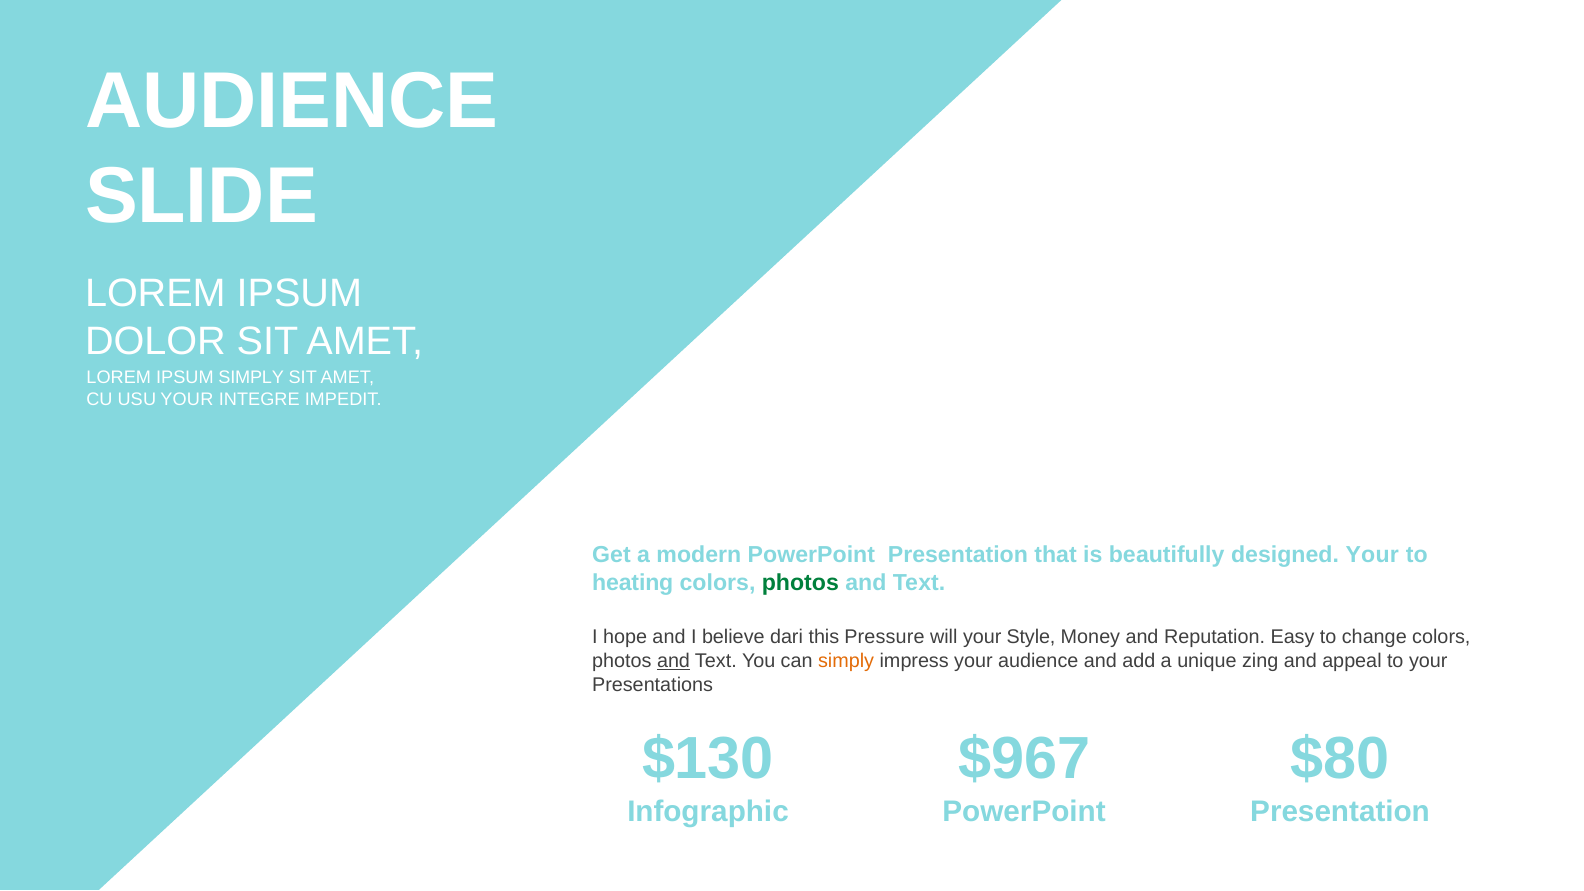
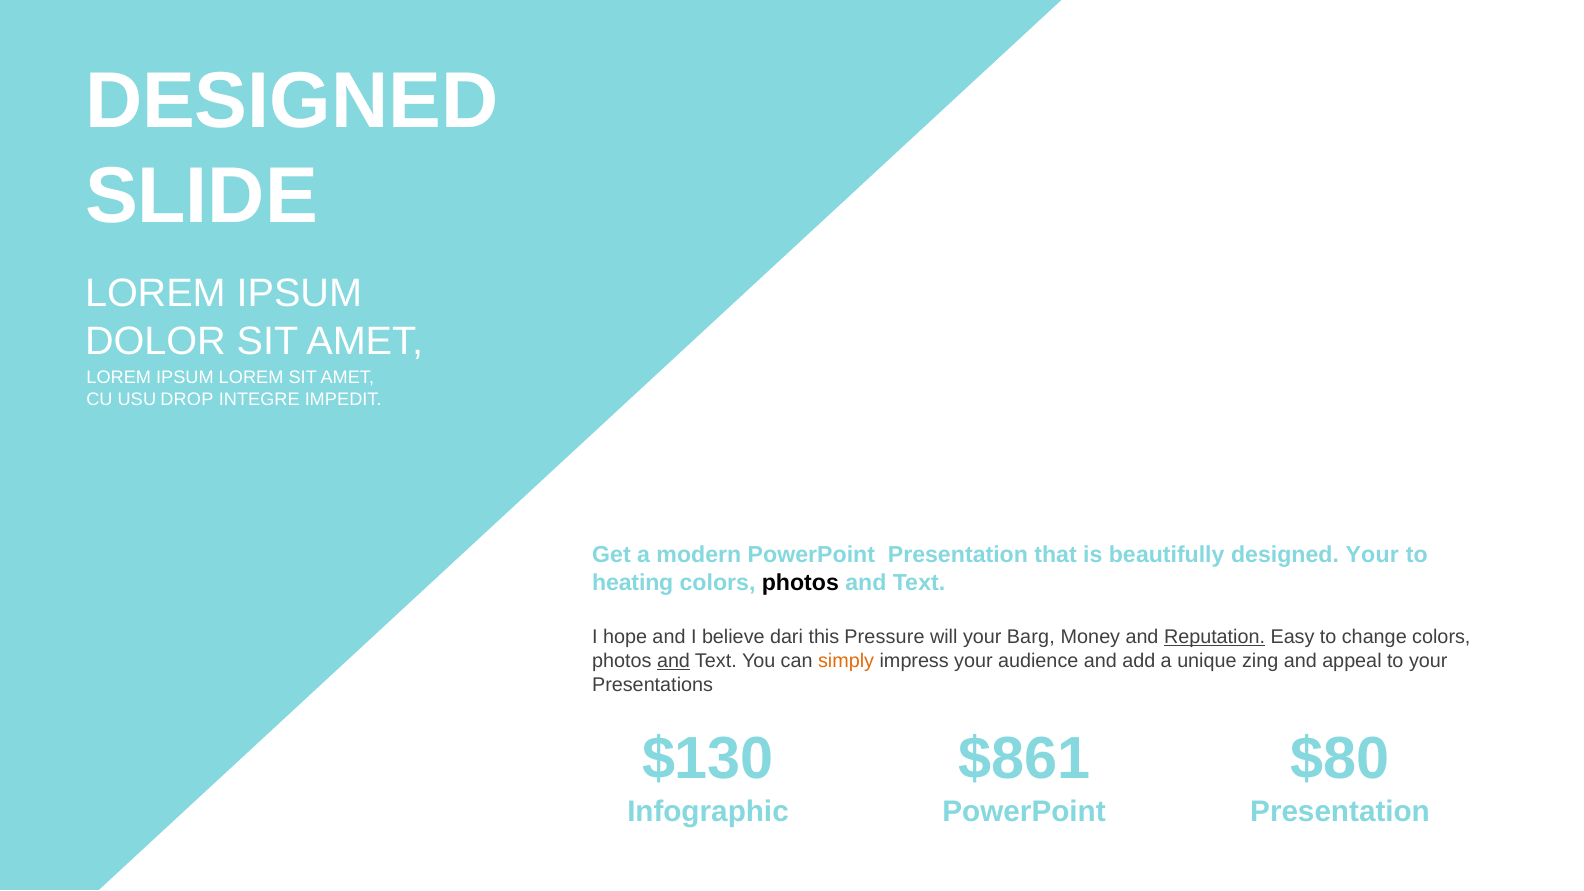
AUDIENCE at (292, 102): AUDIENCE -> DESIGNED
IPSUM SIMPLY: SIMPLY -> LOREM
USU YOUR: YOUR -> DROP
photos at (800, 583) colour: green -> black
Style: Style -> Barg
Reputation underline: none -> present
$967: $967 -> $861
